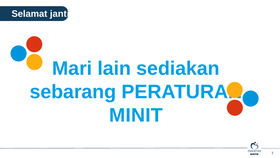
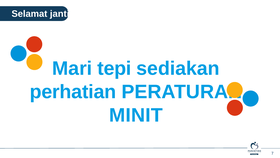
lain: lain -> tepi
sebarang: sebarang -> perhatian
